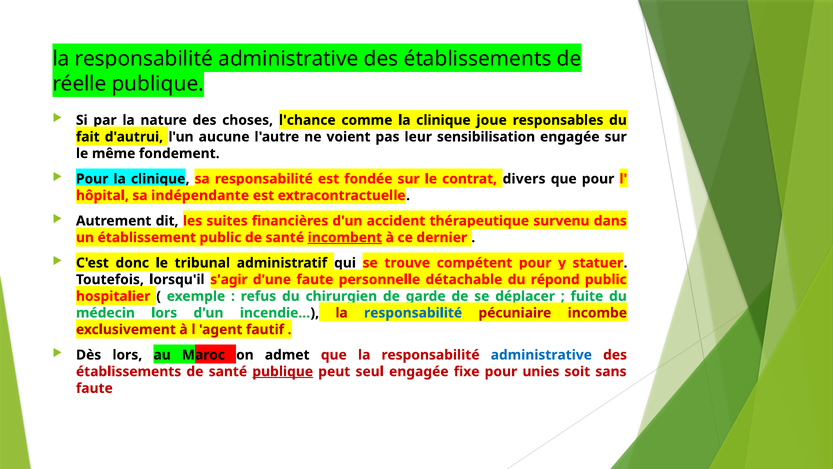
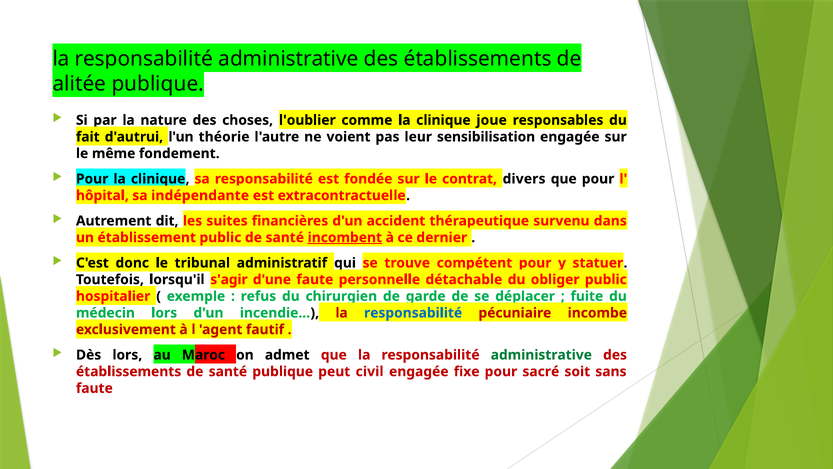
réelle: réelle -> alitée
l'chance: l'chance -> l'oublier
aucune: aucune -> théorie
répond: répond -> obliger
administrative at (541, 355) colour: blue -> green
publique at (283, 371) underline: present -> none
seul: seul -> civil
unies: unies -> sacré
